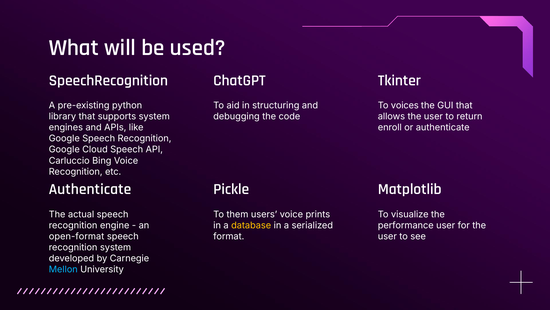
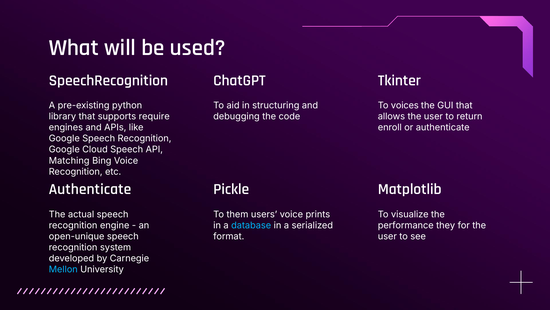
supports system: system -> require
Carluccio: Carluccio -> Matching
database colour: yellow -> light blue
performance user: user -> they
open-format: open-format -> open-unique
